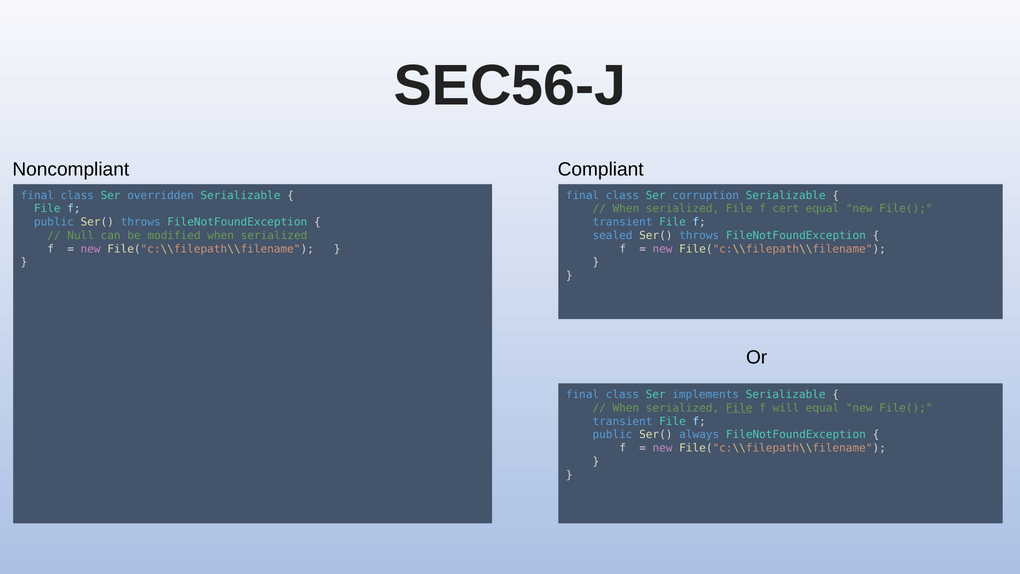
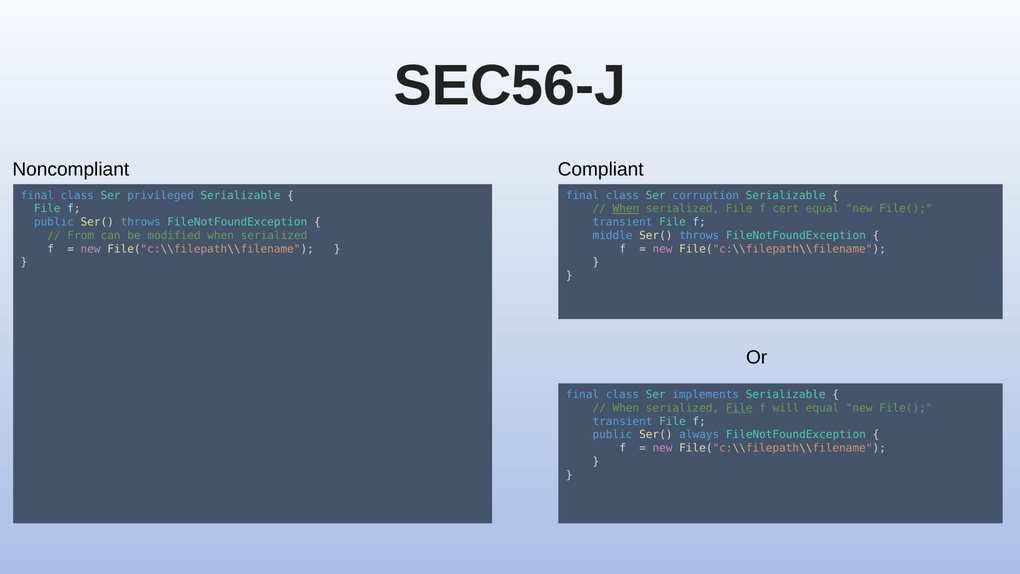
overridden: overridden -> privileged
When at (626, 209) underline: none -> present
Null: Null -> From
sealed: sealed -> middle
